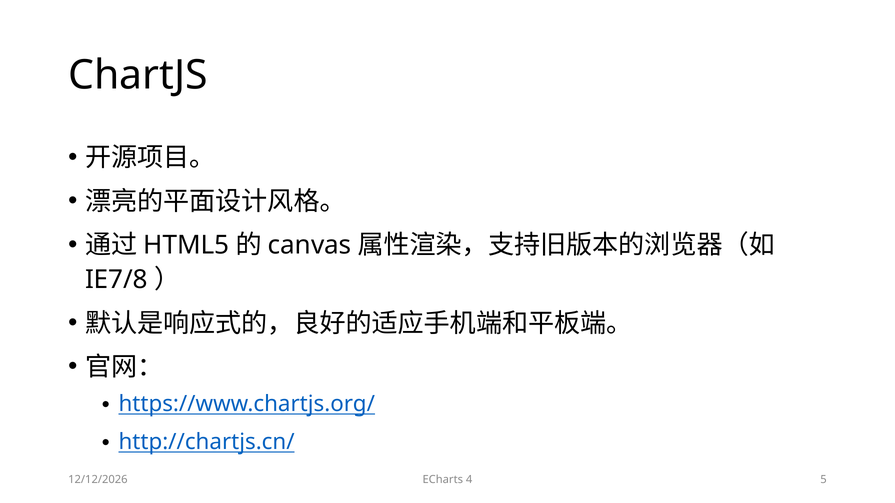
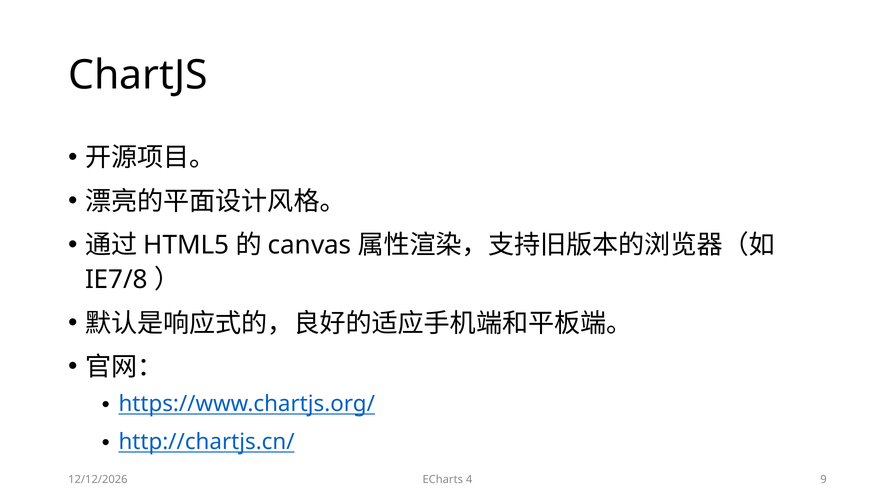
5: 5 -> 9
